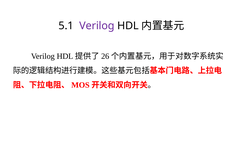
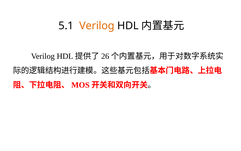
Verilog at (97, 26) colour: purple -> orange
